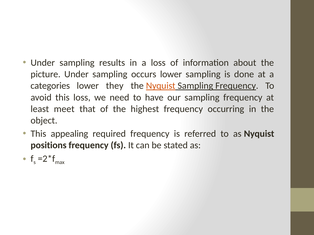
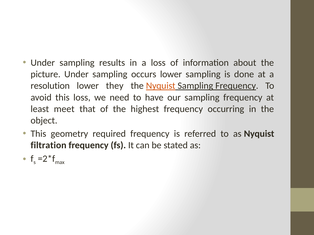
categories: categories -> resolution
appealing: appealing -> geometry
positions: positions -> filtration
